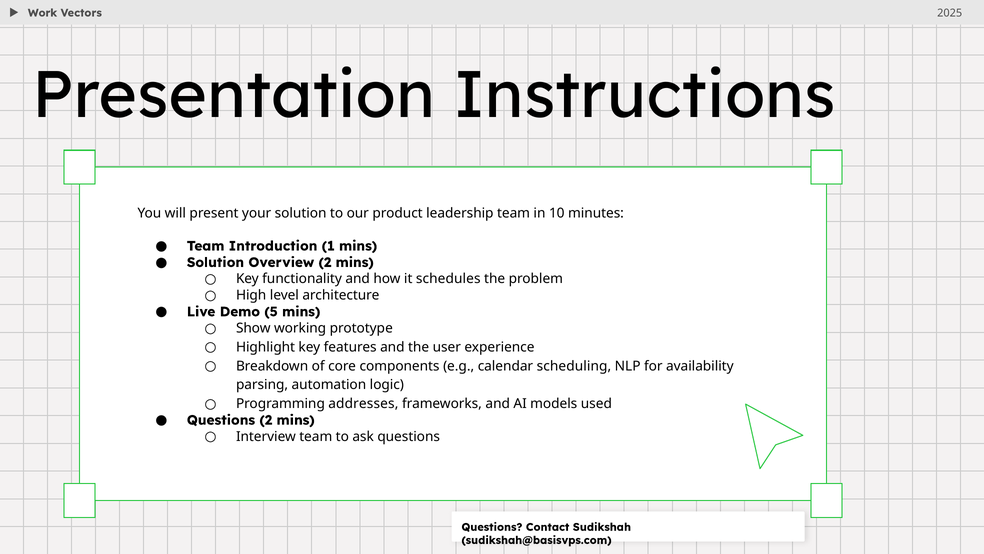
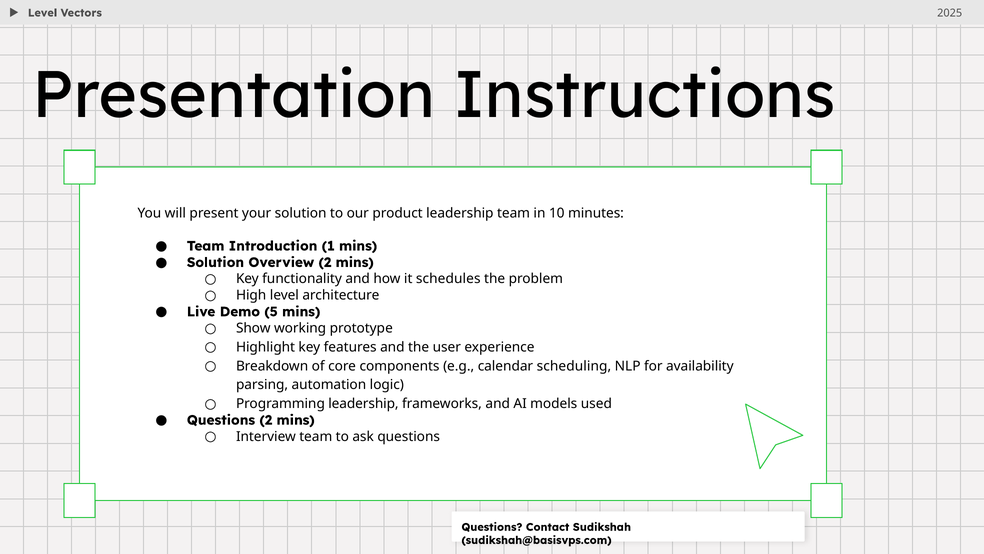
Work at (42, 13): Work -> Level
Programming addresses: addresses -> leadership
